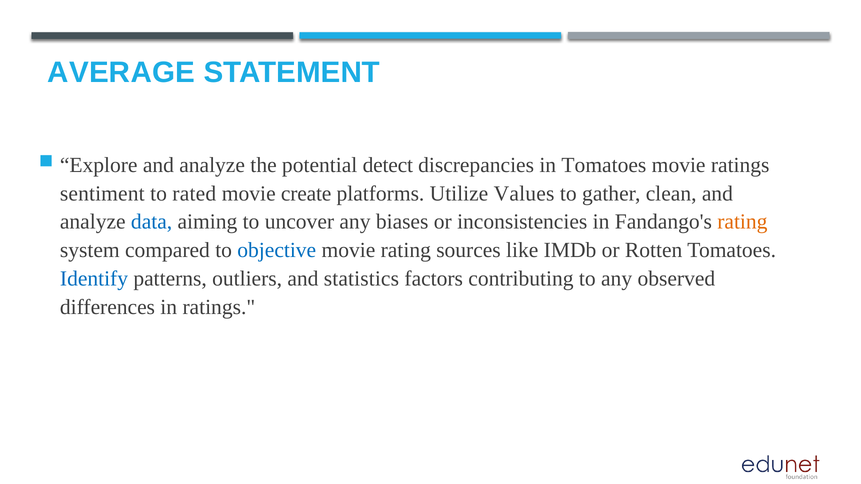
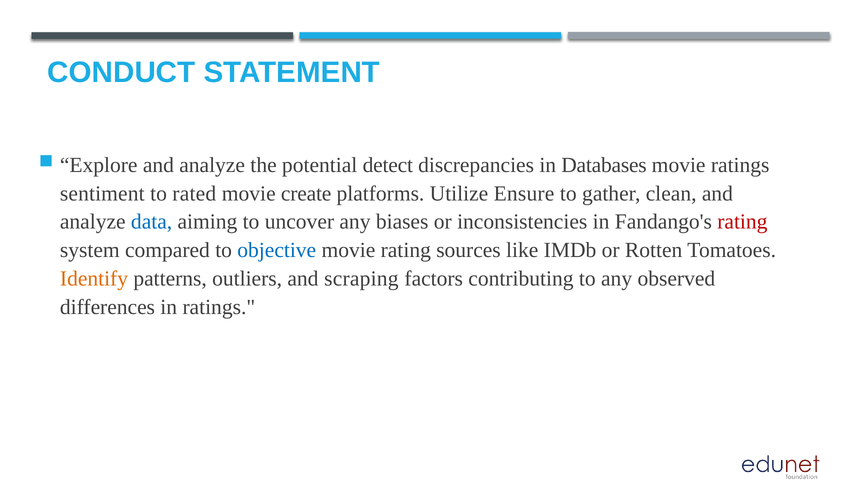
AVERAGE: AVERAGE -> CONDUCT
in Tomatoes: Tomatoes -> Databases
Values: Values -> Ensure
rating at (742, 222) colour: orange -> red
Identify colour: blue -> orange
statistics: statistics -> scraping
